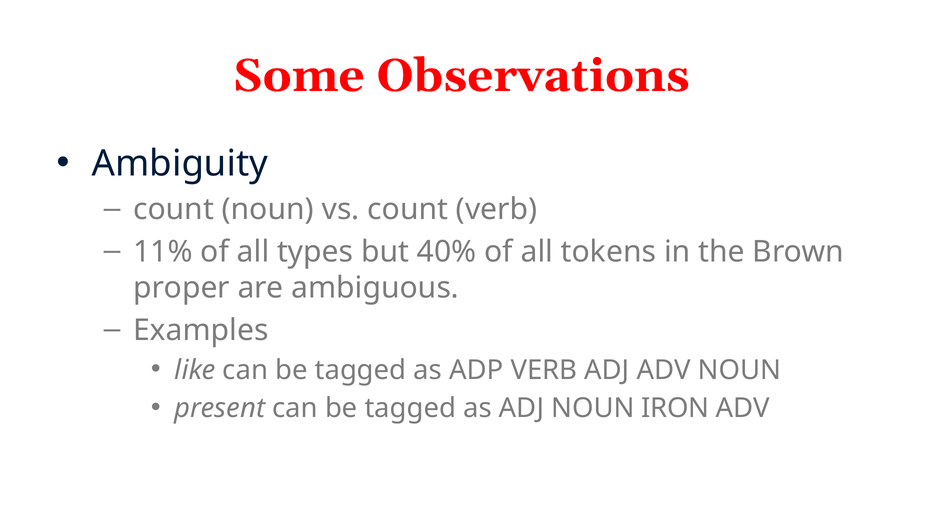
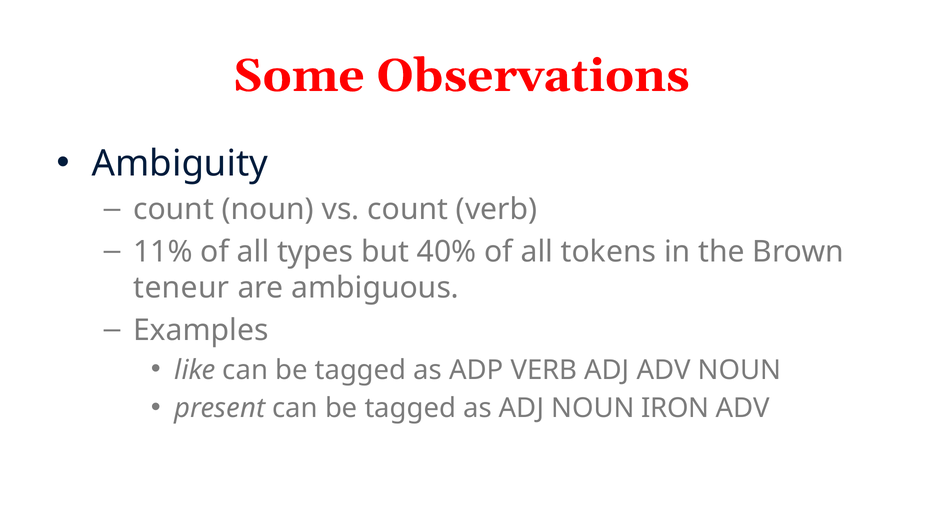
proper: proper -> teneur
